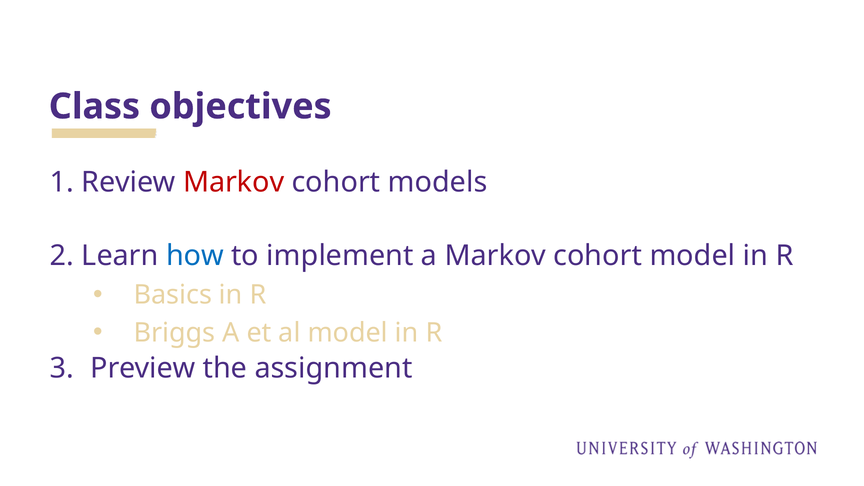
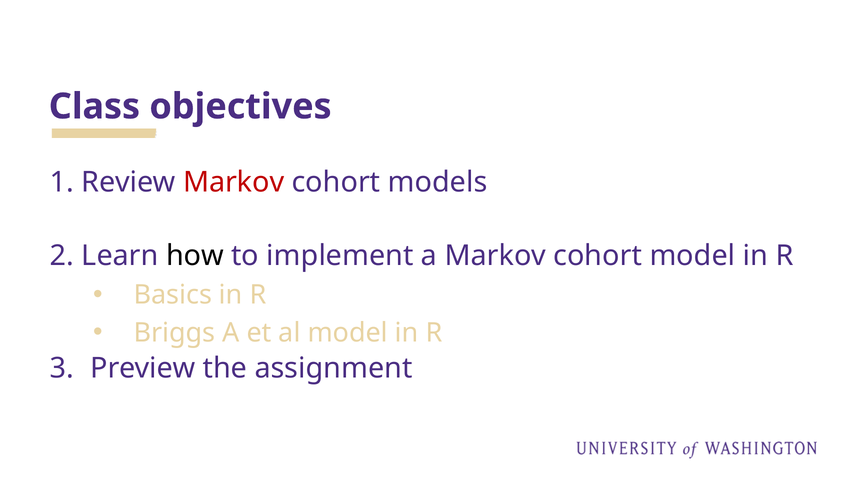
how colour: blue -> black
